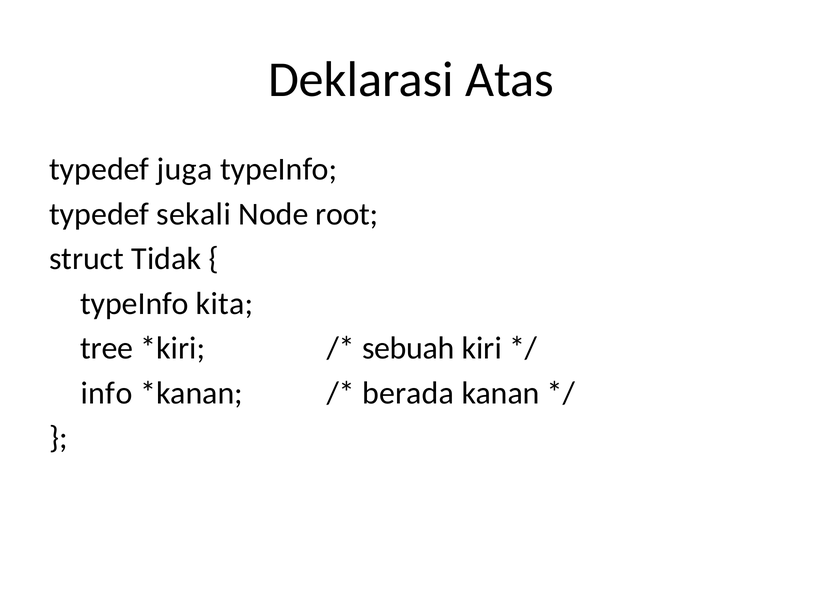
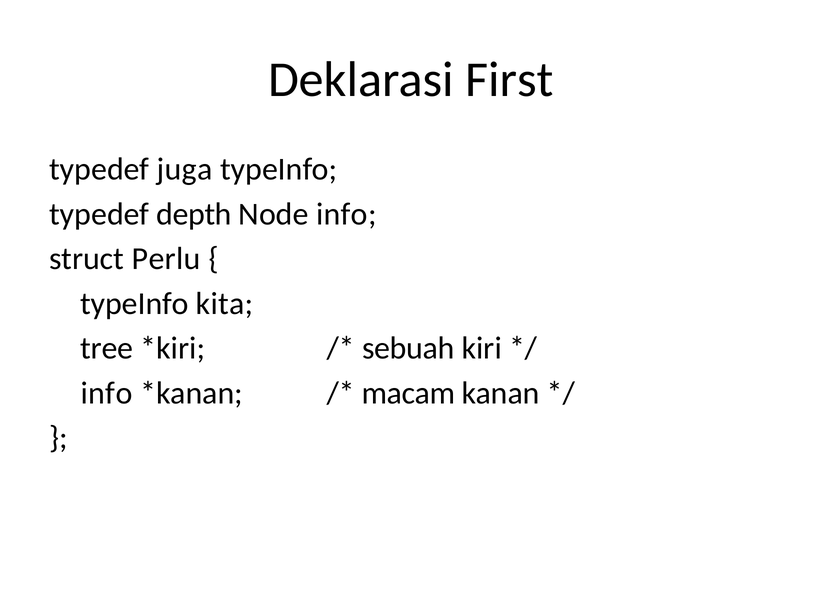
Atas: Atas -> First
sekali: sekali -> depth
Node root: root -> info
Tidak: Tidak -> Perlu
berada: berada -> macam
